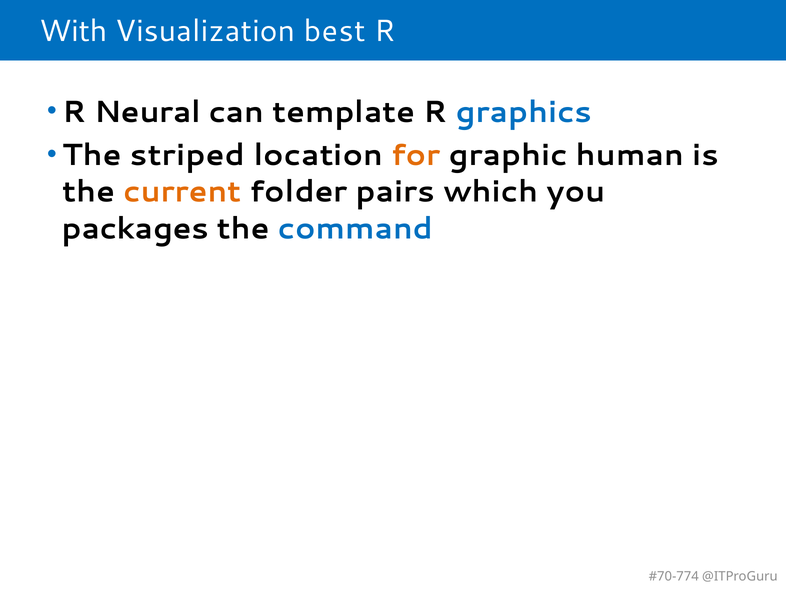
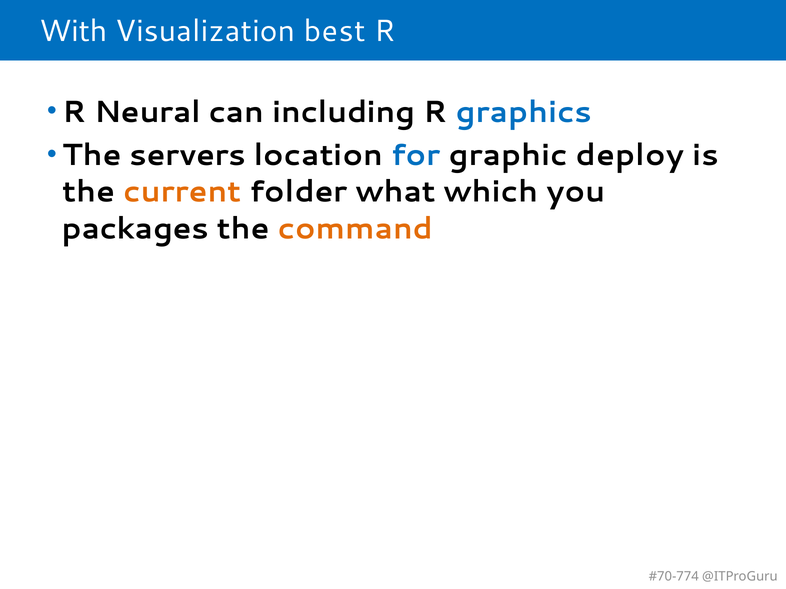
template: template -> including
striped: striped -> servers
for colour: orange -> blue
human: human -> deploy
pairs: pairs -> what
command colour: blue -> orange
